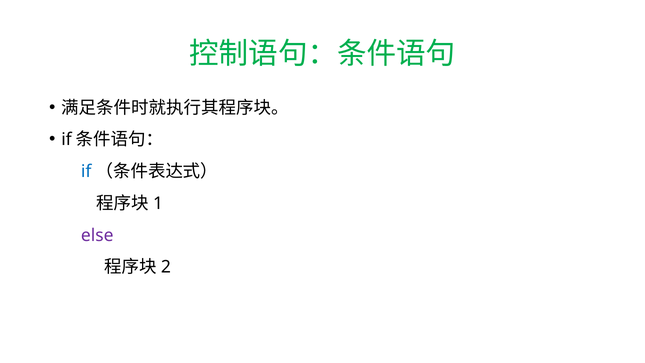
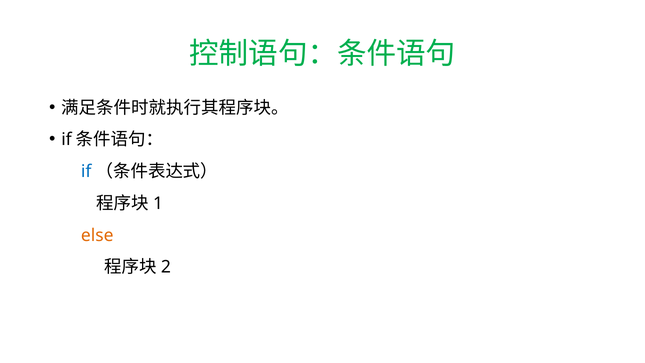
else colour: purple -> orange
